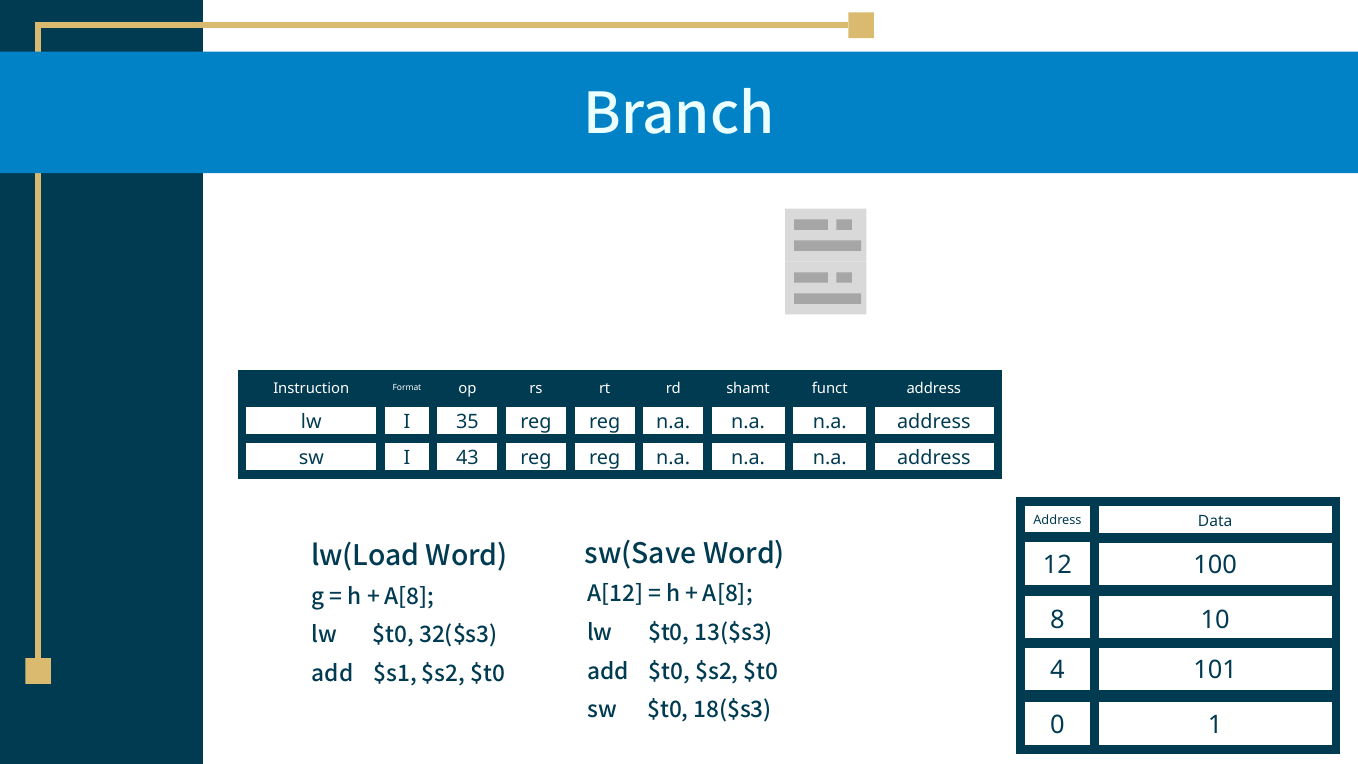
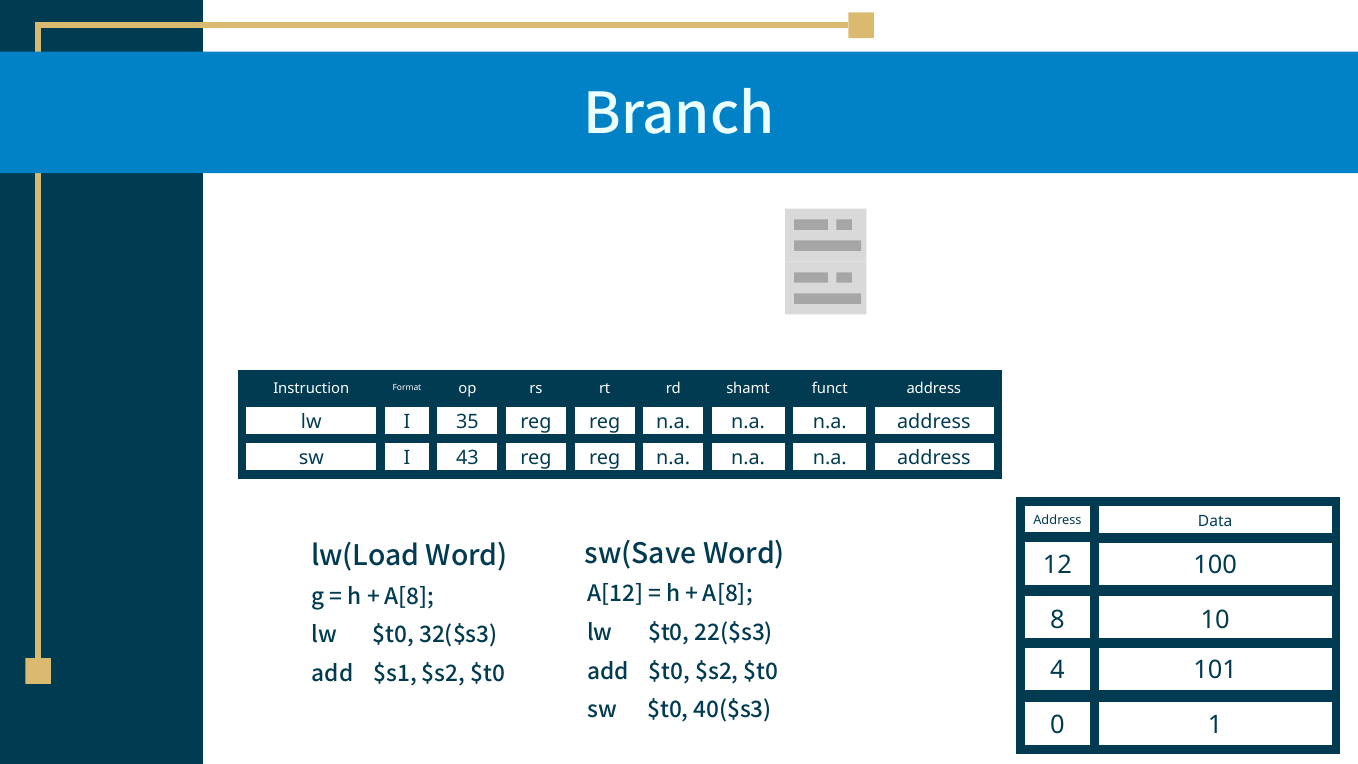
13($s3: 13($s3 -> 22($s3
18($s3: 18($s3 -> 40($s3
